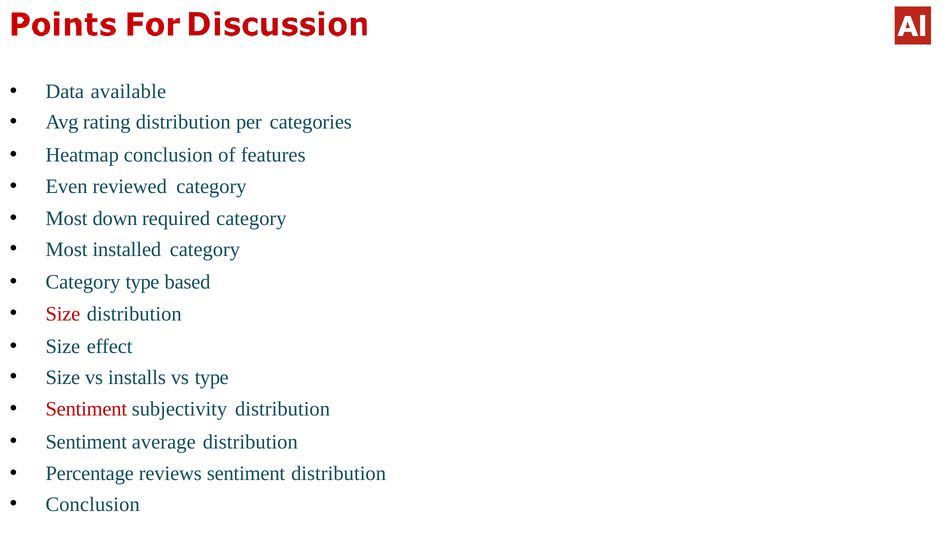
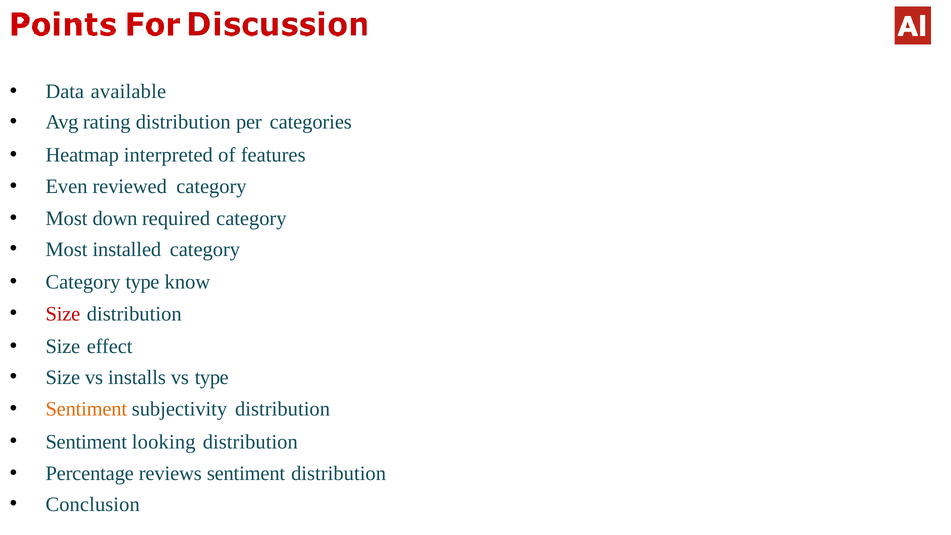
Heatmap conclusion: conclusion -> interpreted
based: based -> know
Sentiment at (86, 409) colour: red -> orange
average: average -> looking
